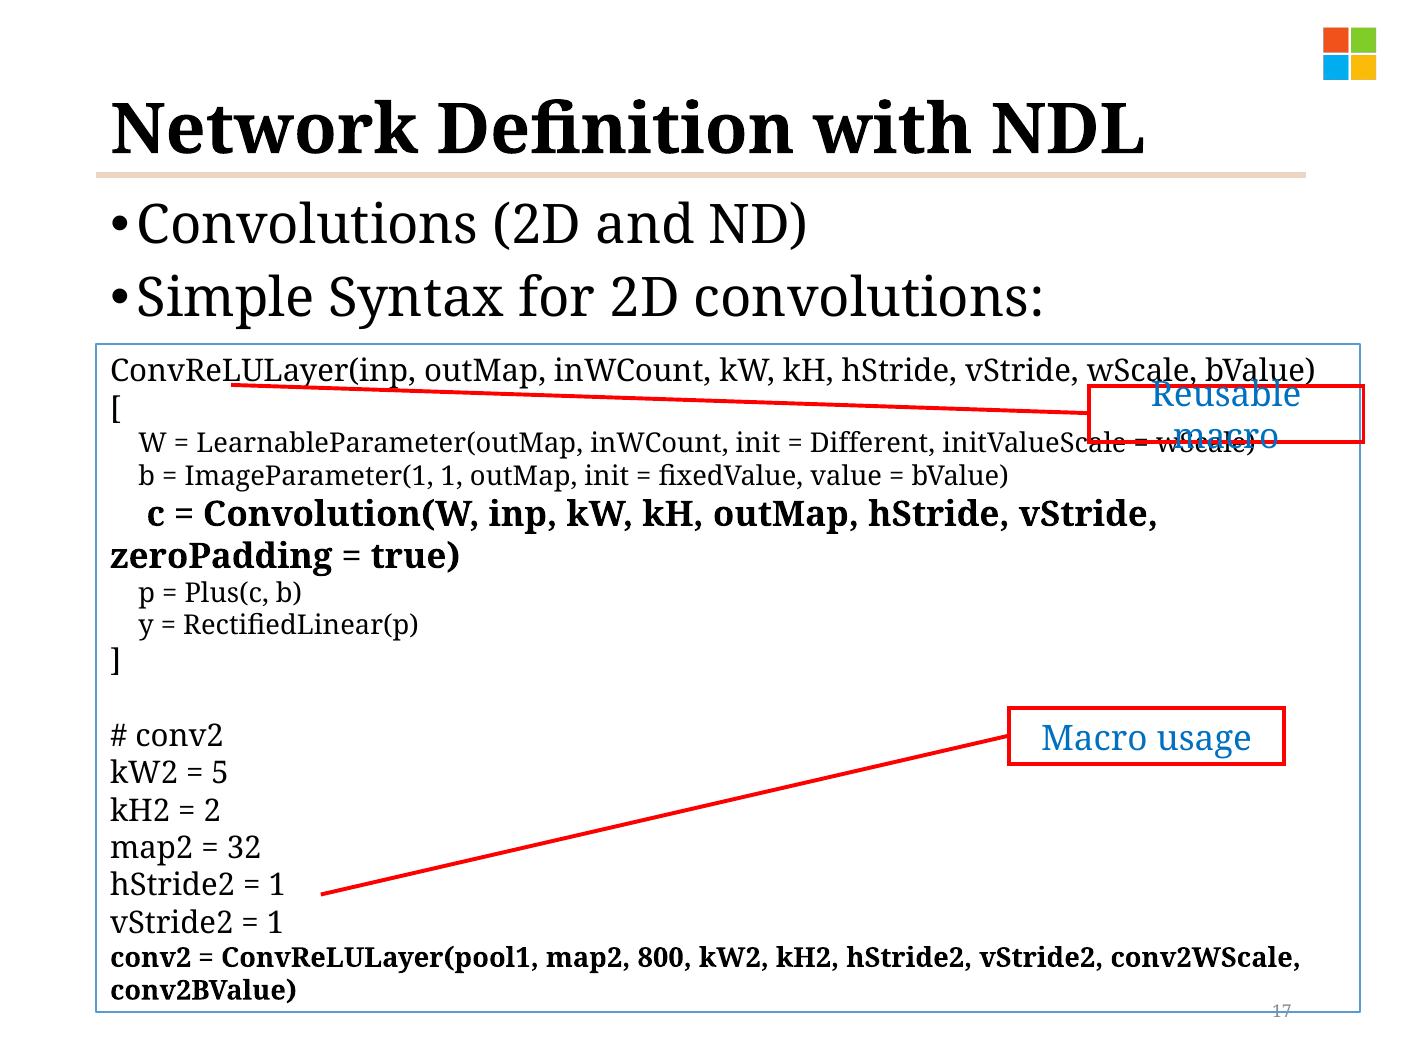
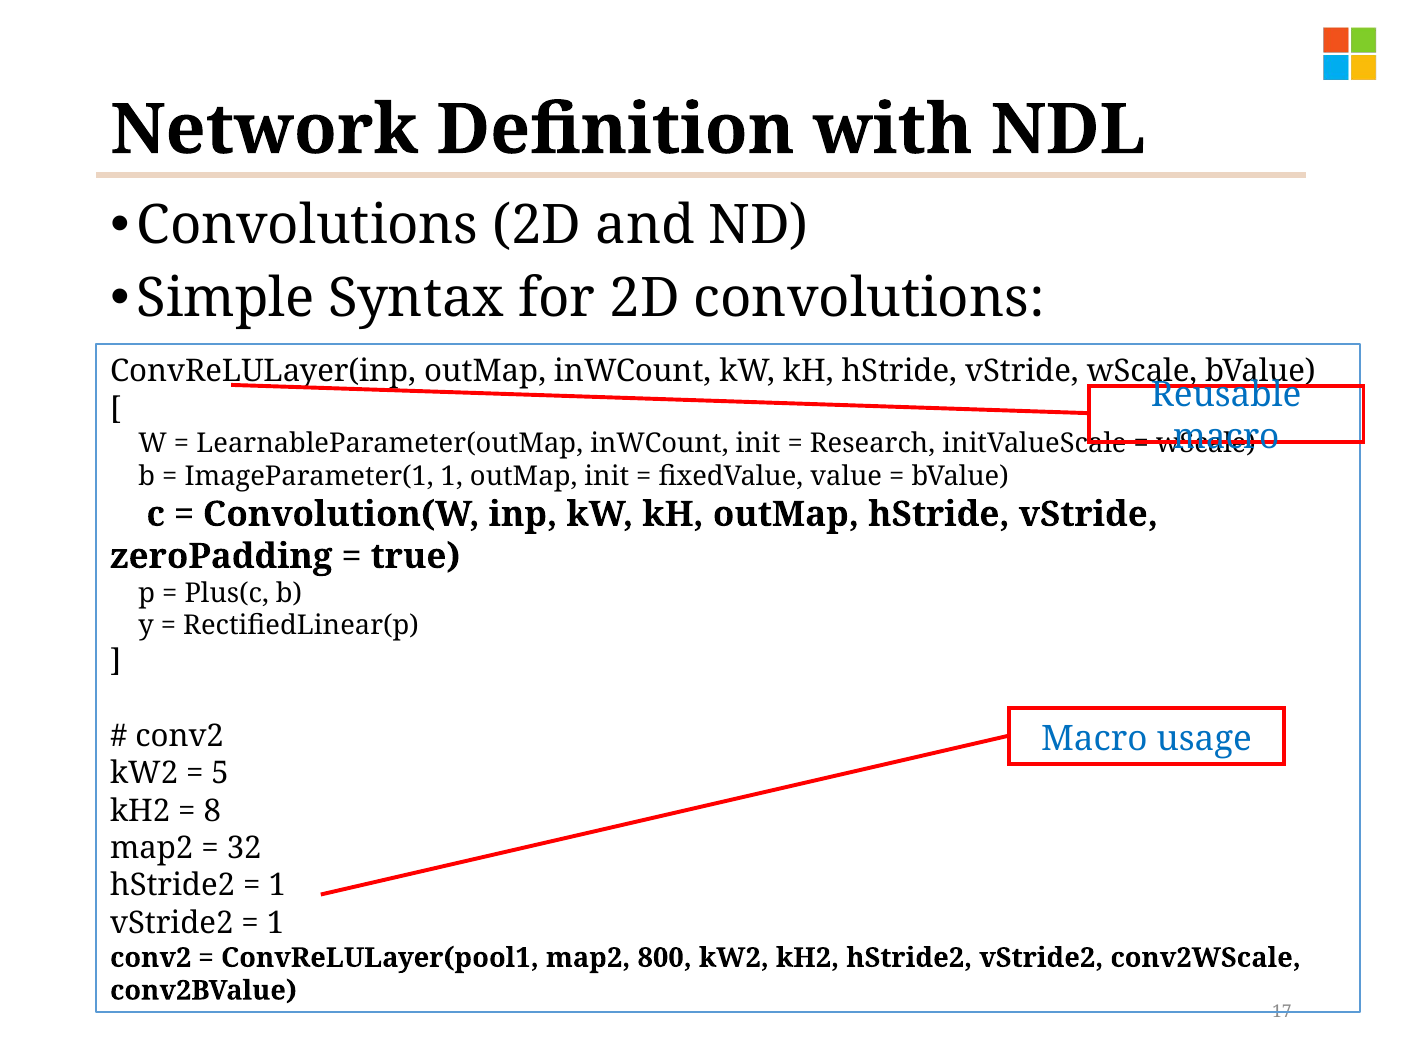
Different: Different -> Research
2: 2 -> 8
